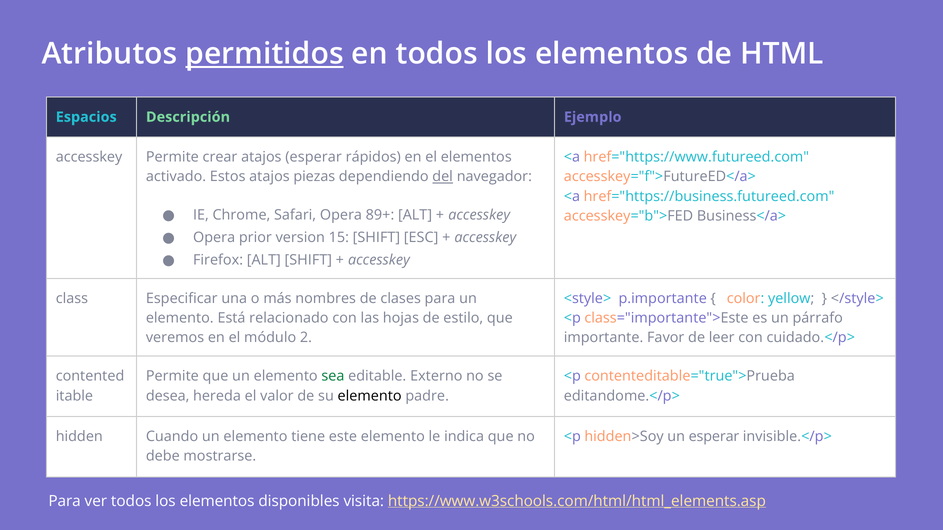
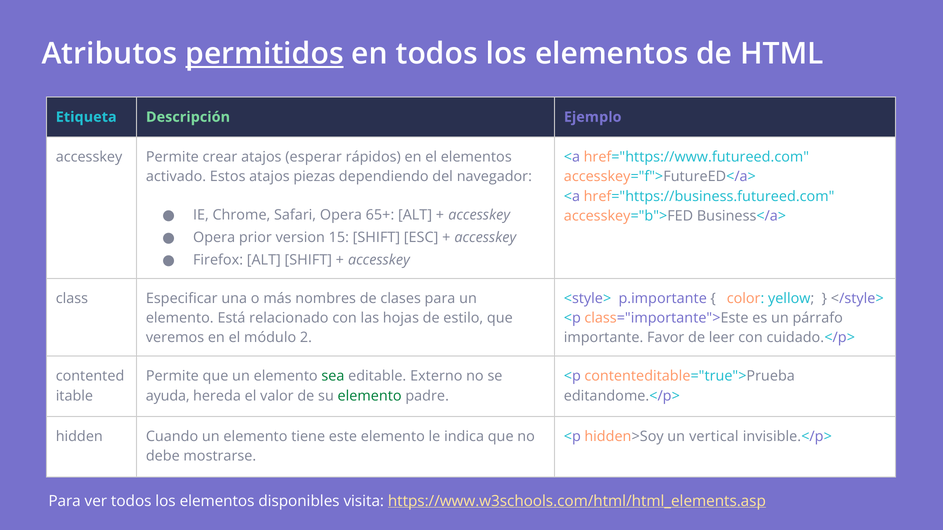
Espacios: Espacios -> Etiqueta
del underline: present -> none
89+: 89+ -> 65+
desea: desea -> ayuda
elemento at (370, 396) colour: black -> green
un esperar: esperar -> vertical
